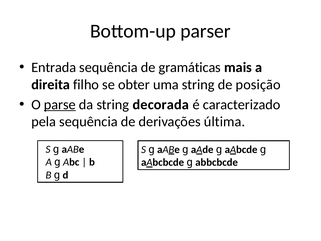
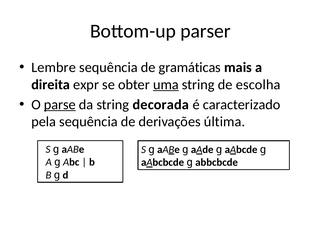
Entrada: Entrada -> Lembre
filho: filho -> expr
uma underline: none -> present
posição: posição -> escolha
